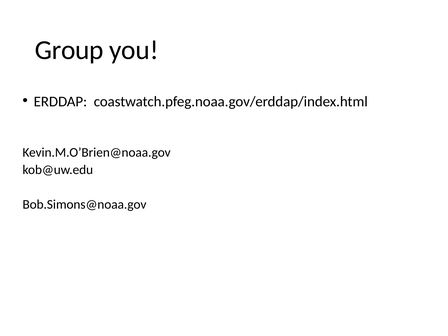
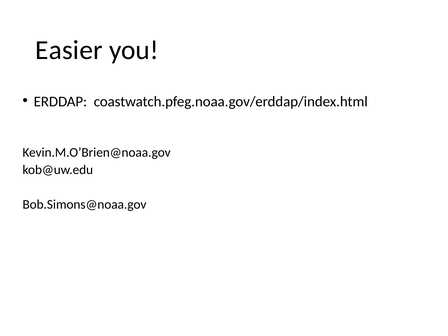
Group: Group -> Easier
